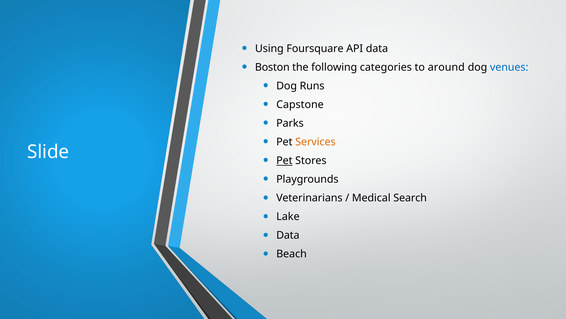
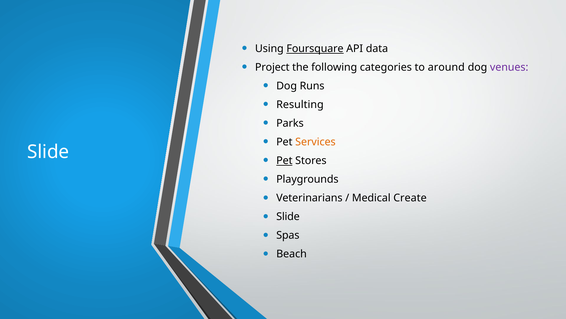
Foursquare underline: none -> present
Boston: Boston -> Project
venues colour: blue -> purple
Capstone: Capstone -> Resulting
Search: Search -> Create
Lake at (288, 216): Lake -> Slide
Data at (288, 235): Data -> Spas
